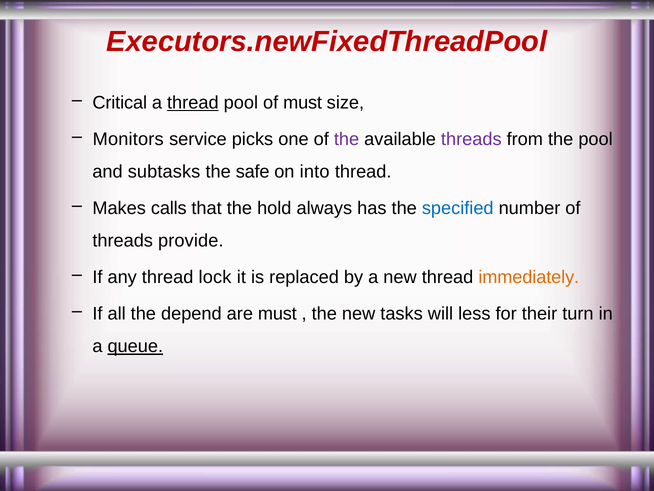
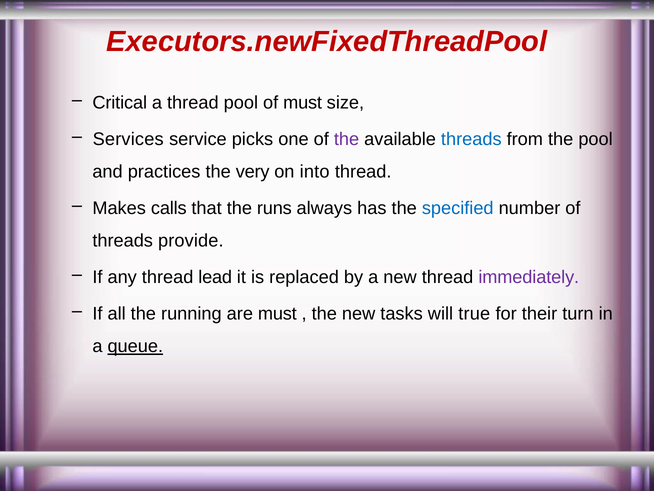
thread at (193, 103) underline: present -> none
Monitors: Monitors -> Services
threads at (471, 139) colour: purple -> blue
subtasks: subtasks -> practices
safe: safe -> very
hold: hold -> runs
lock: lock -> lead
immediately colour: orange -> purple
depend: depend -> running
less: less -> true
